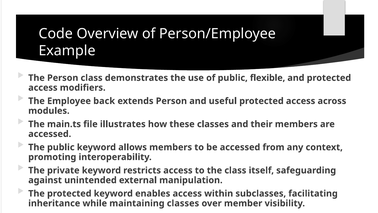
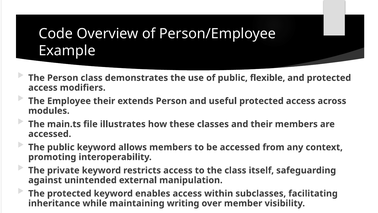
Employee back: back -> their
maintaining classes: classes -> writing
